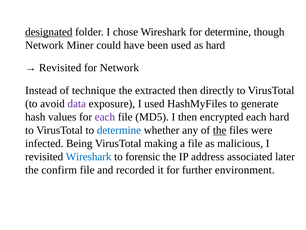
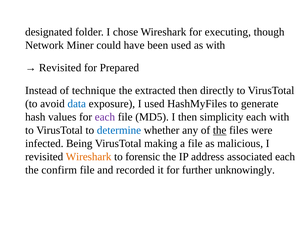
designated underline: present -> none
for determine: determine -> executing
as hard: hard -> with
for Network: Network -> Prepared
data colour: purple -> blue
encrypted: encrypted -> simplicity
each hard: hard -> with
Wireshark at (89, 156) colour: blue -> orange
associated later: later -> each
environment: environment -> unknowingly
